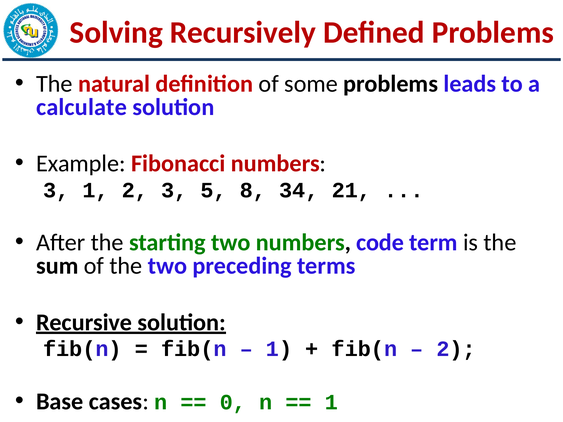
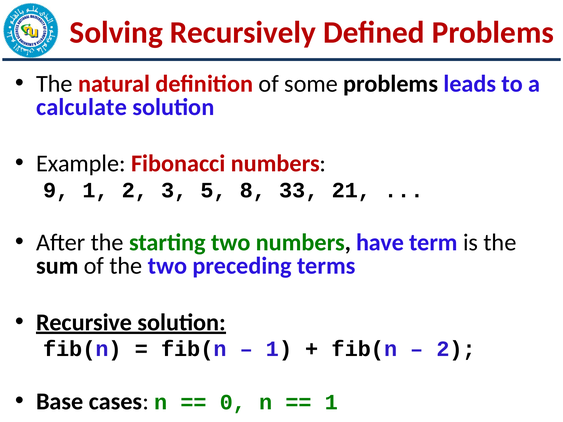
3 at (56, 190): 3 -> 9
34: 34 -> 33
code: code -> have
